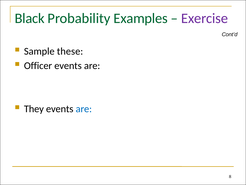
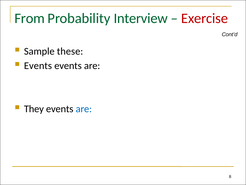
Black: Black -> From
Examples: Examples -> Interview
Exercise colour: purple -> red
Officer at (38, 65): Officer -> Events
